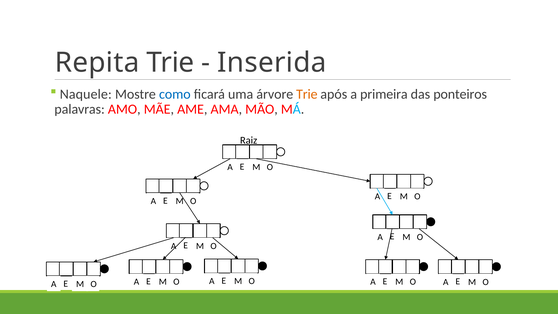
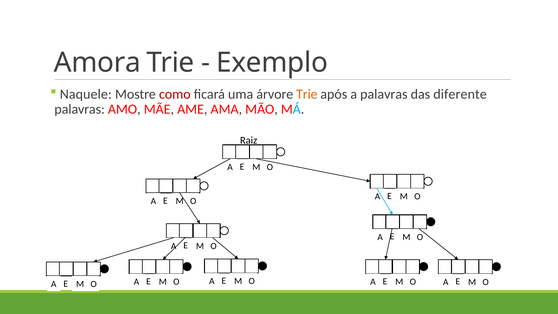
Repita: Repita -> Amora
Inserida: Inserida -> Exemplo
como colour: blue -> red
a primeira: primeira -> palavras
ponteiros: ponteiros -> diferente
